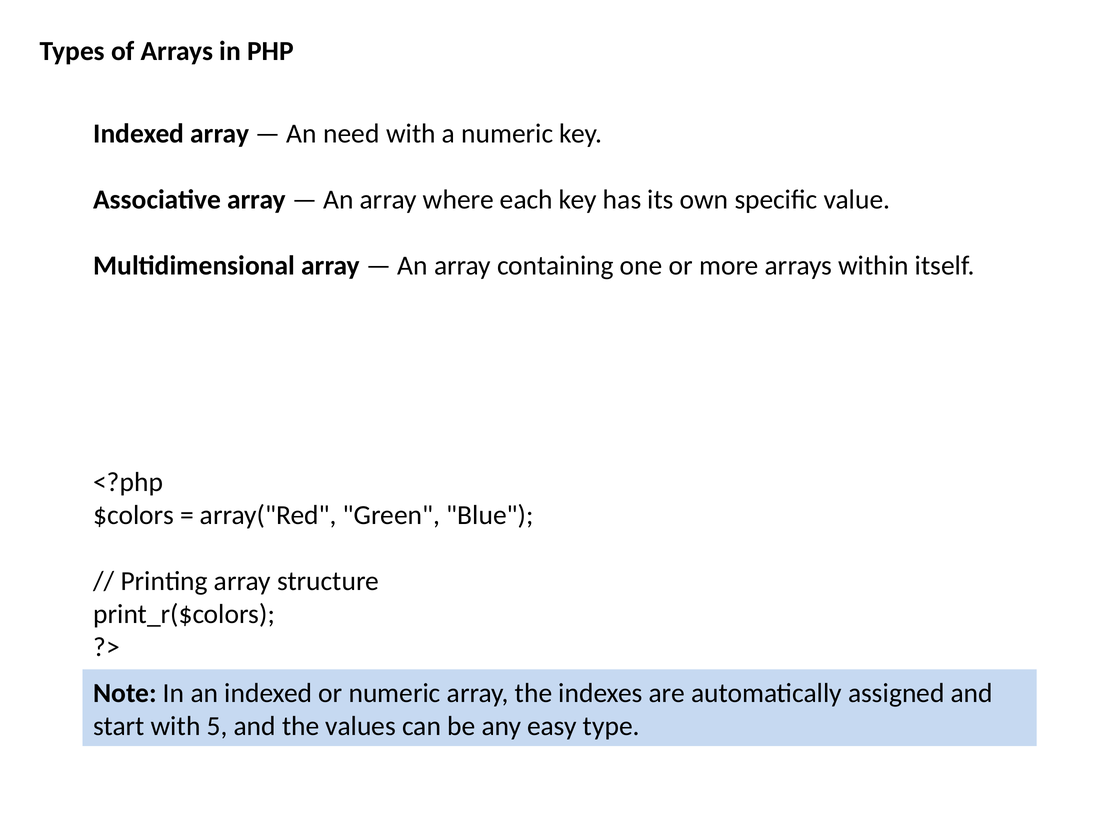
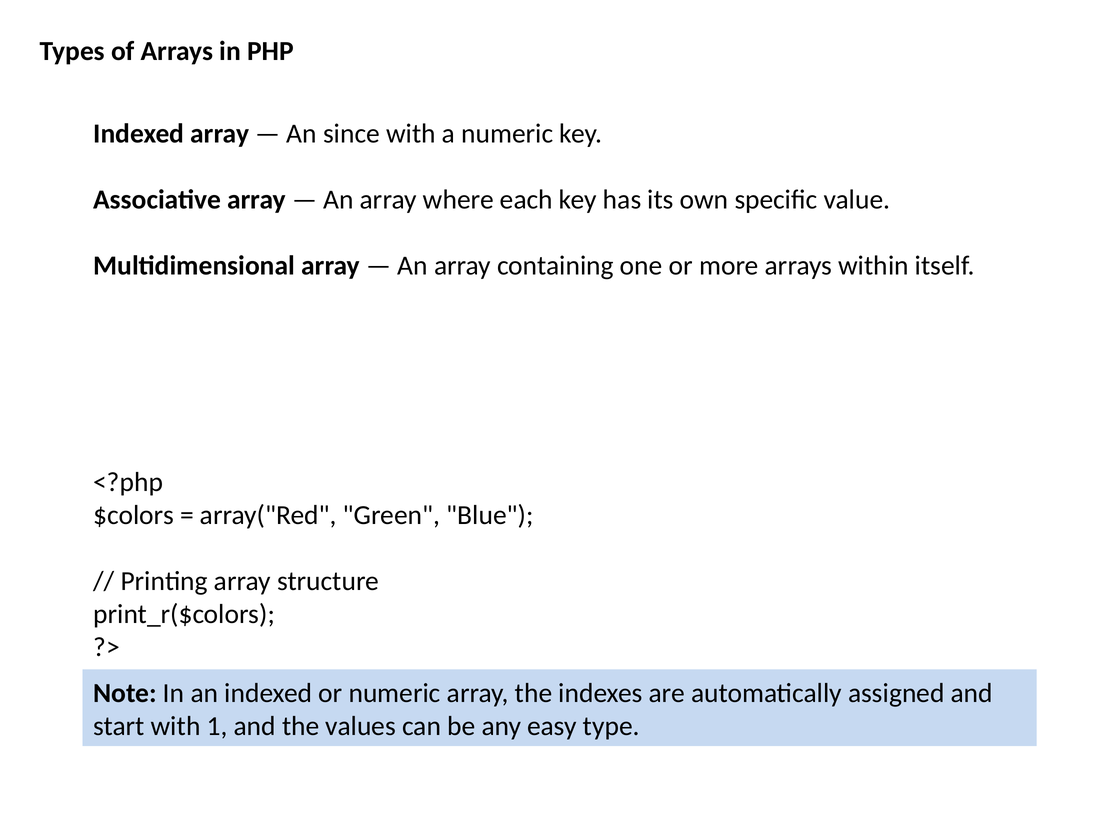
need: need -> since
5: 5 -> 1
